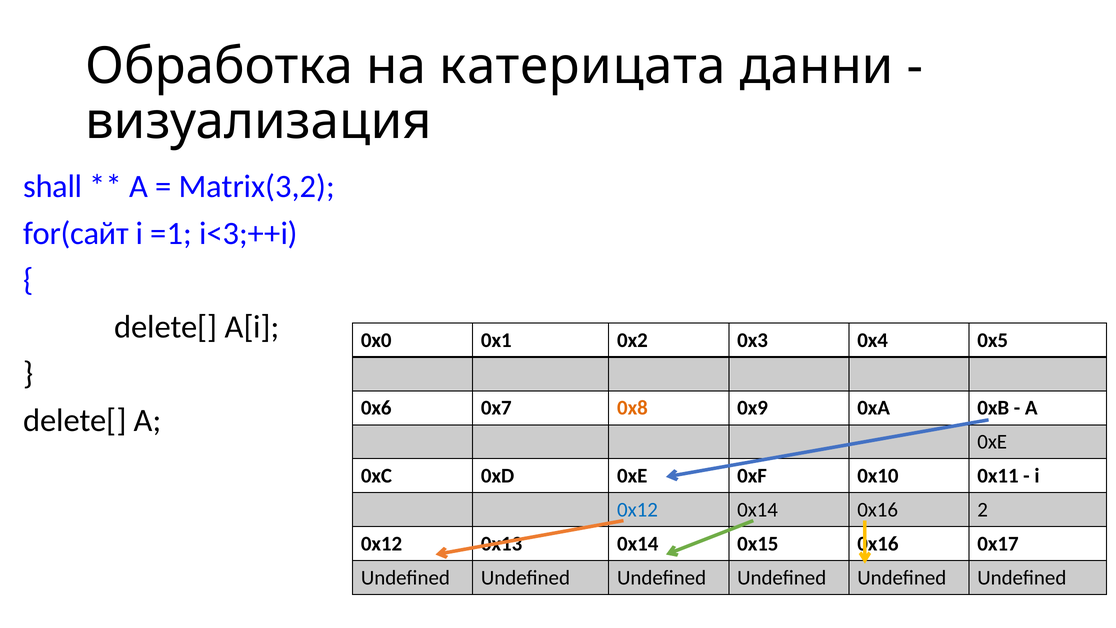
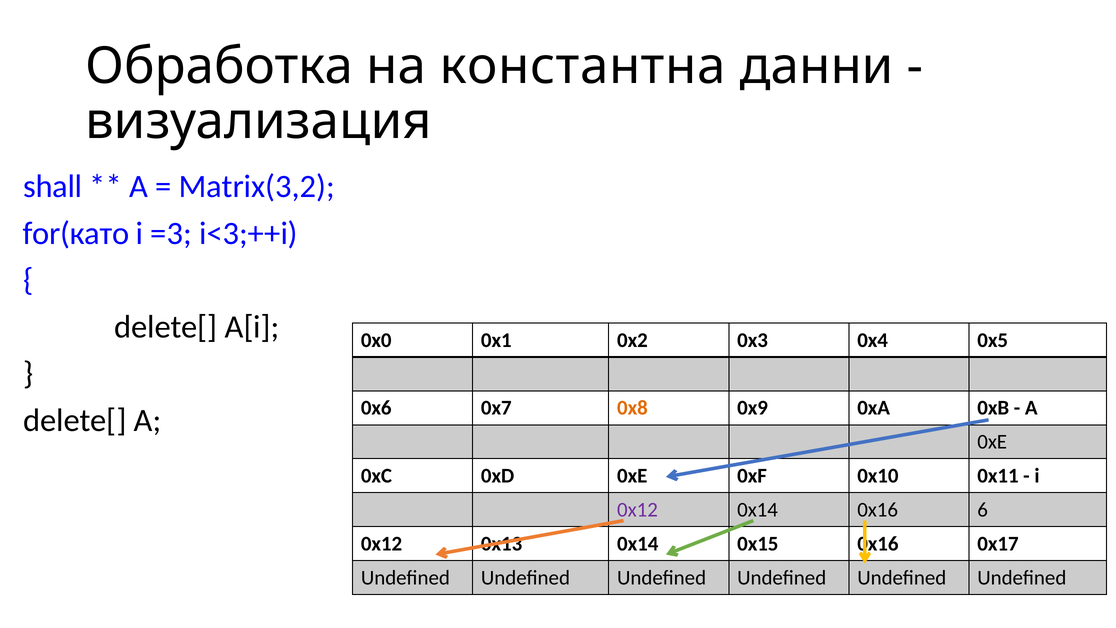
катерицата: катерицата -> константна
for(сайт: for(сайт -> for(като
=1: =1 -> =3
0x12 at (638, 510) colour: blue -> purple
2: 2 -> 6
